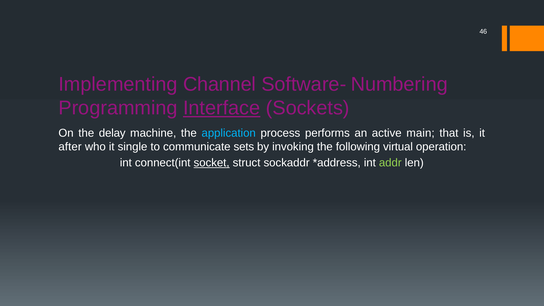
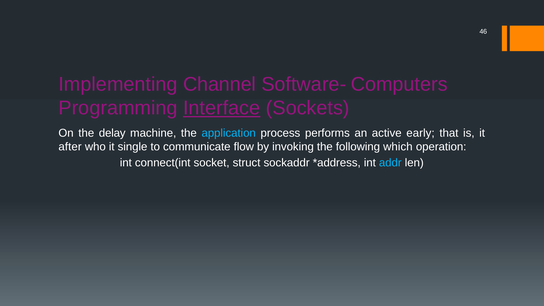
Numbering: Numbering -> Computers
main: main -> early
sets: sets -> flow
virtual: virtual -> which
socket underline: present -> none
addr colour: light green -> light blue
